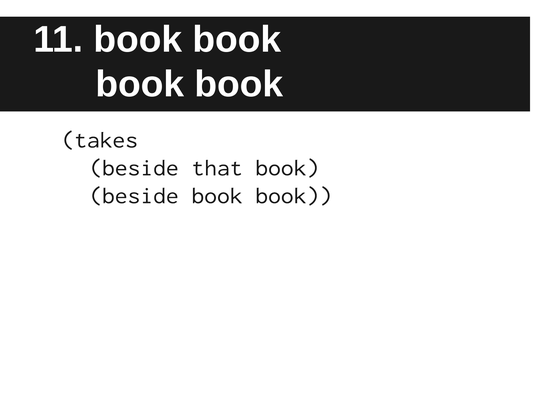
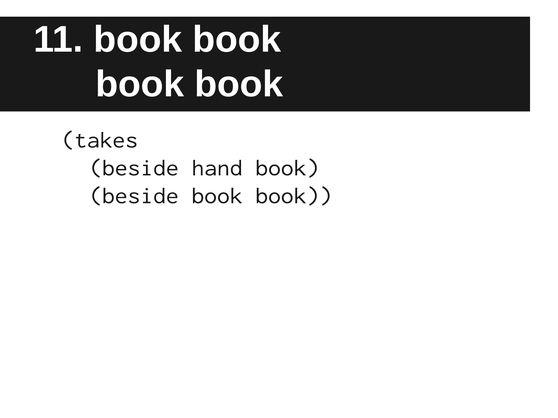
that: that -> hand
